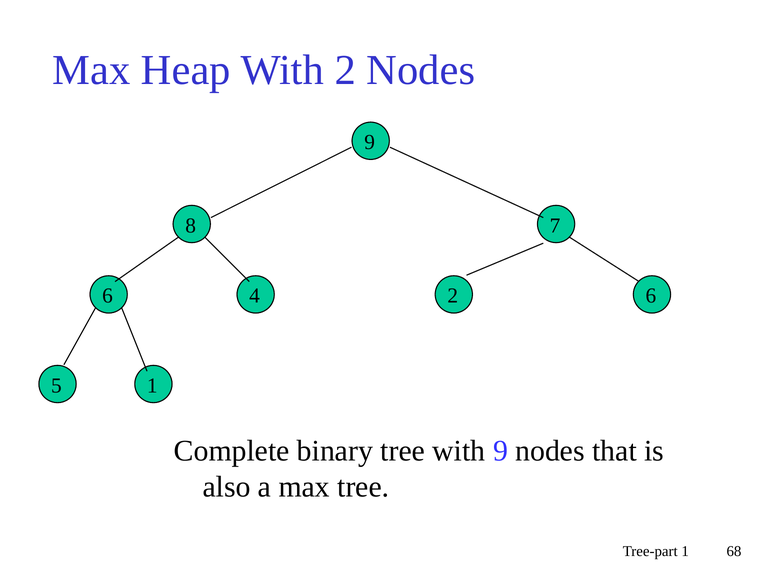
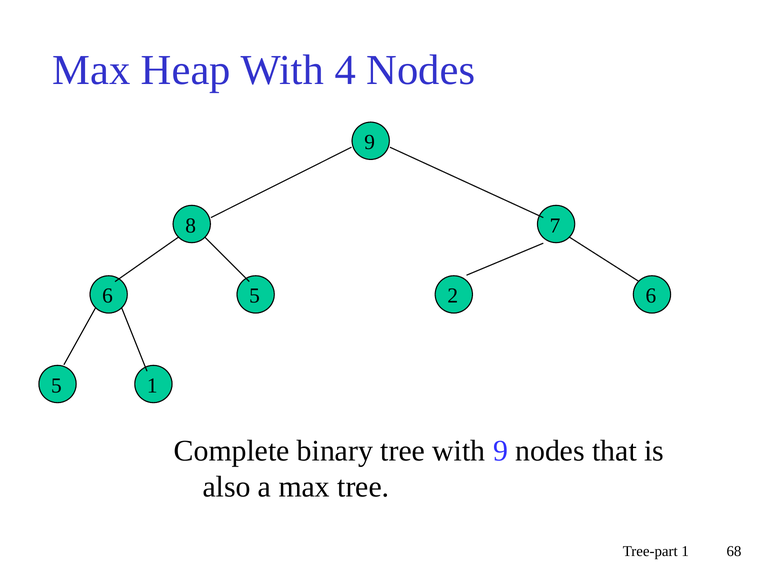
With 2: 2 -> 4
4 at (255, 296): 4 -> 5
